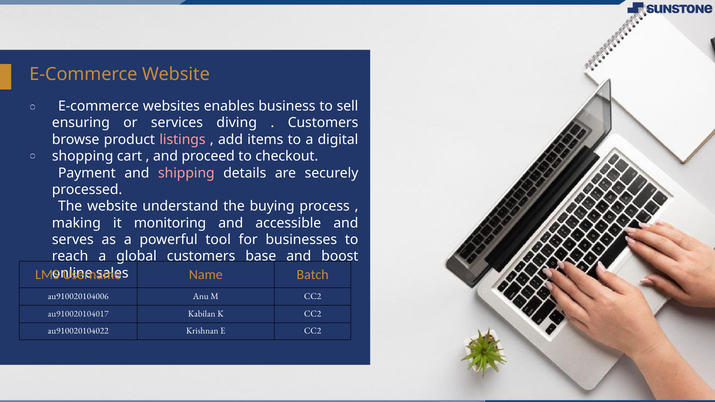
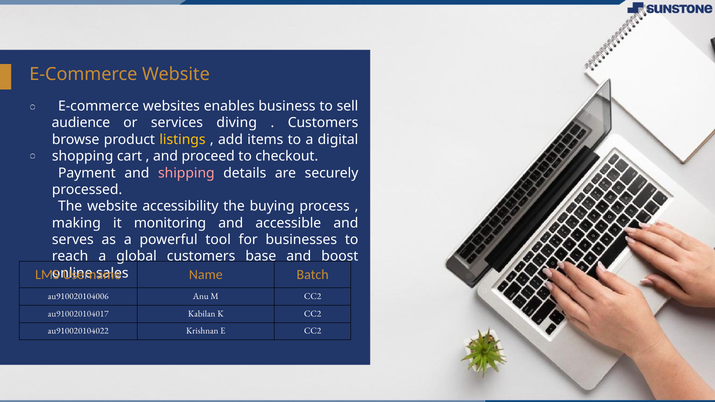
ensuring: ensuring -> audience
listings colour: pink -> yellow
understand: understand -> accessibility
